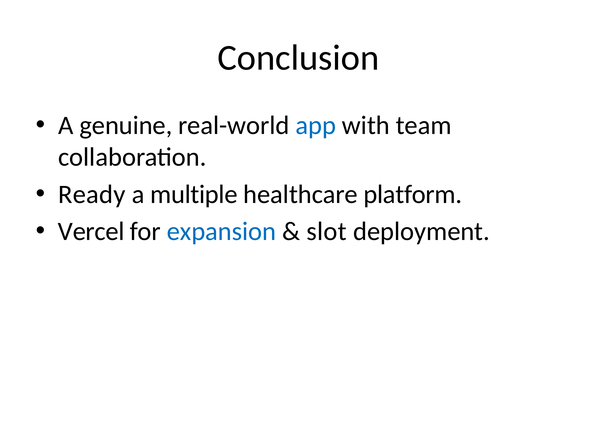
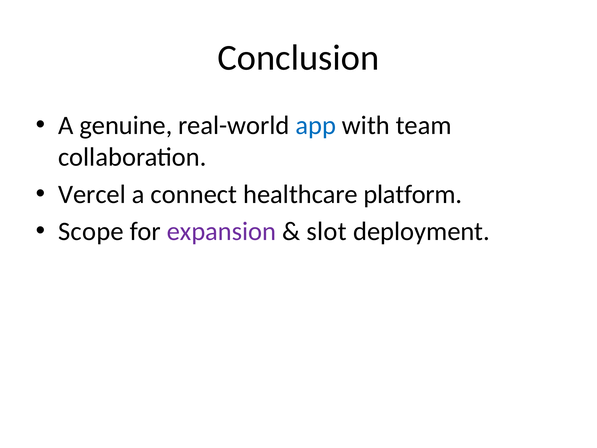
Ready: Ready -> Vercel
multiple: multiple -> connect
Vercel: Vercel -> Scope
expansion colour: blue -> purple
